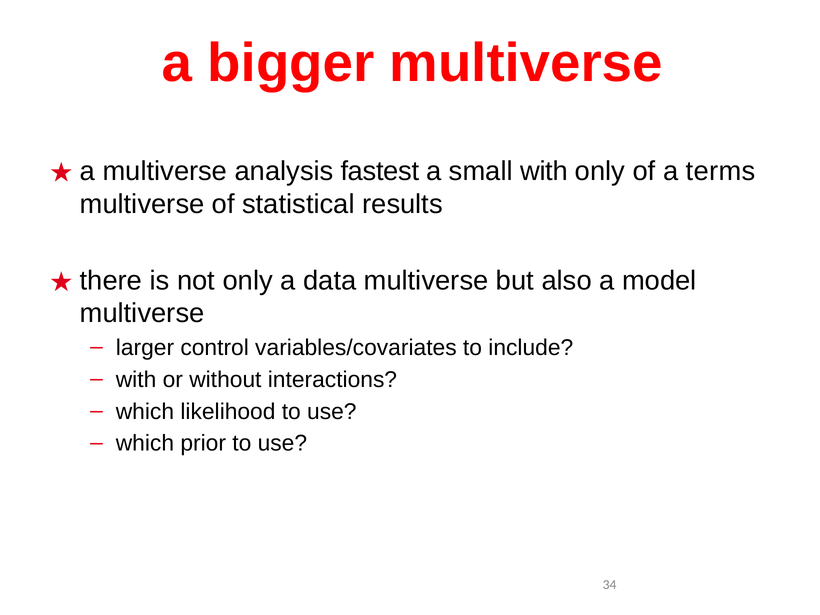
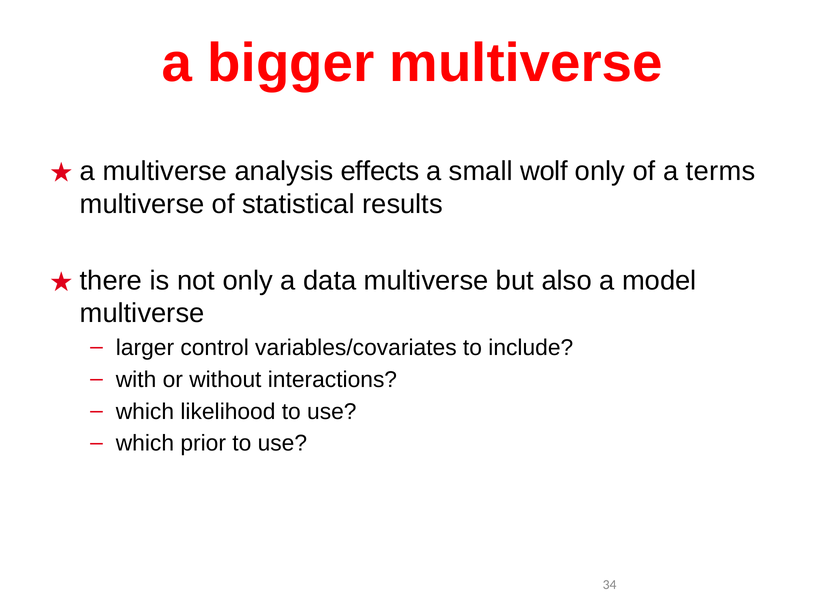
fastest: fastest -> effects
small with: with -> wolf
